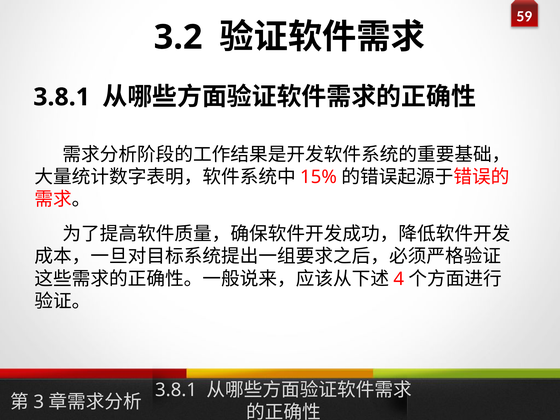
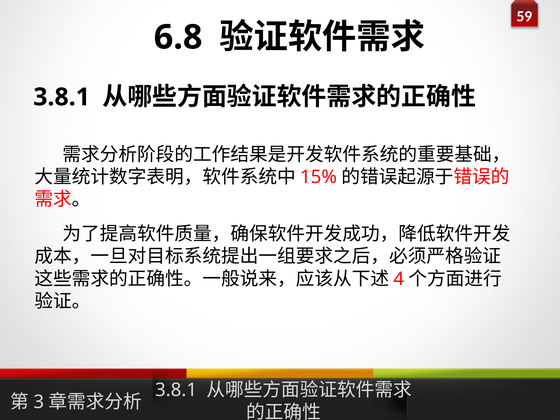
3.2: 3.2 -> 6.8
